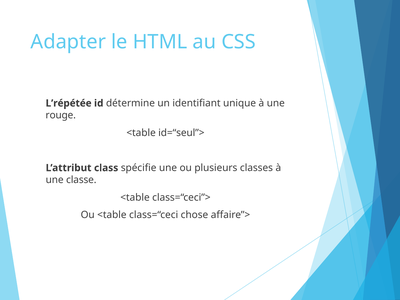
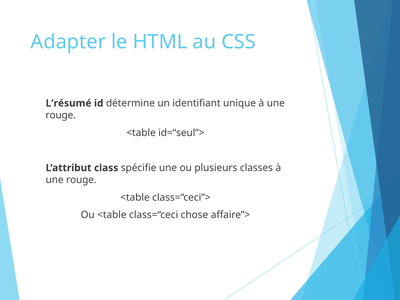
L’répétée: L’répétée -> L’résumé
classe at (81, 180): classe -> rouge
